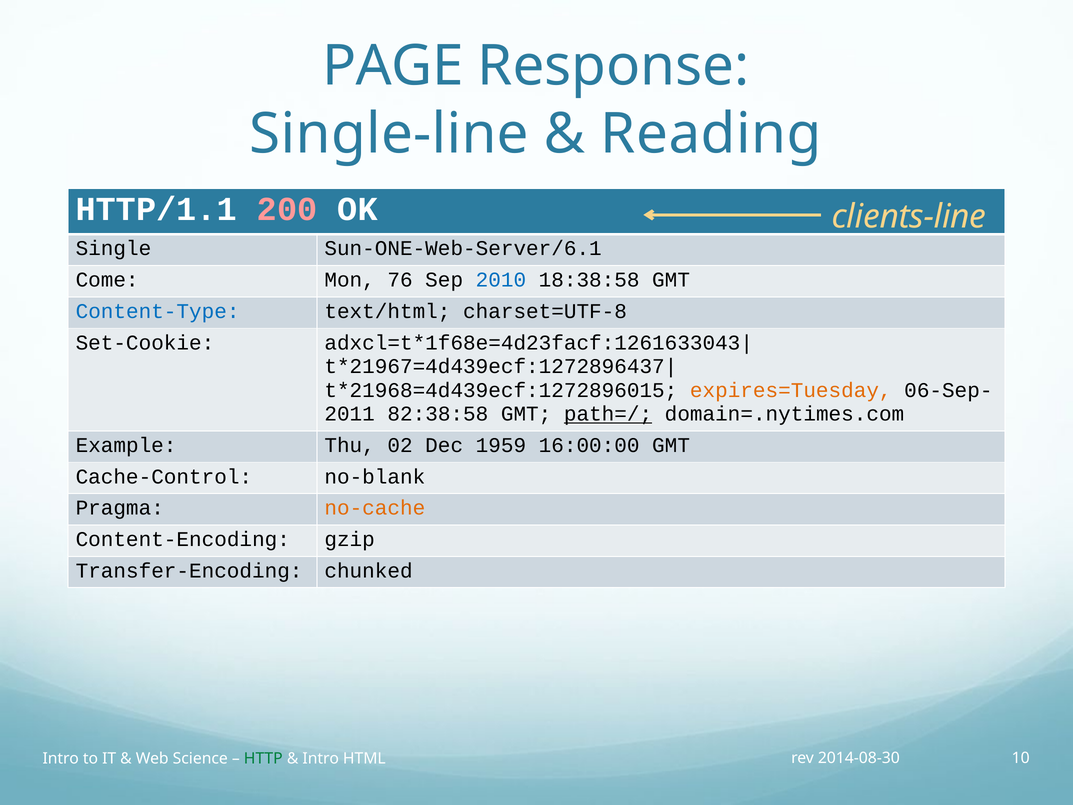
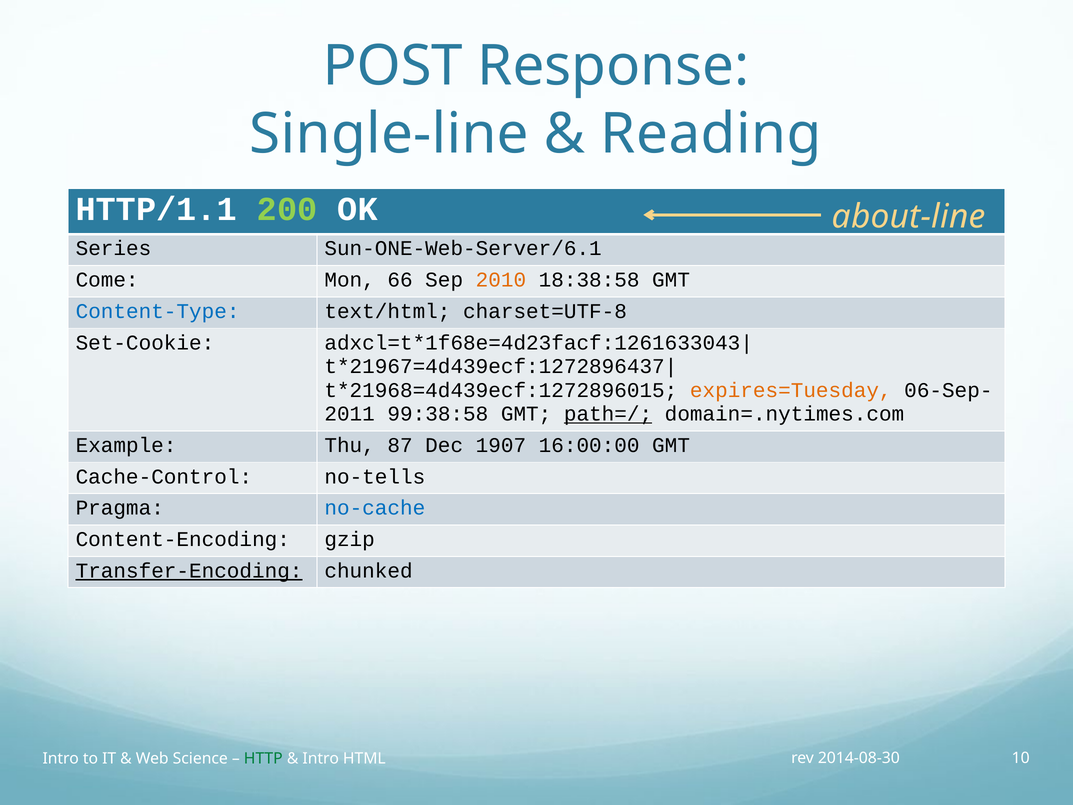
PAGE: PAGE -> POST
200 colour: pink -> light green
clients-line: clients-line -> about-line
Single: Single -> Series
76: 76 -> 66
2010 colour: blue -> orange
82:38:58: 82:38:58 -> 99:38:58
02: 02 -> 87
1959: 1959 -> 1907
no-blank: no-blank -> no-tells
no-cache colour: orange -> blue
Transfer-Encoding underline: none -> present
